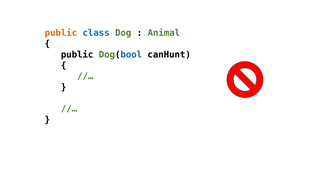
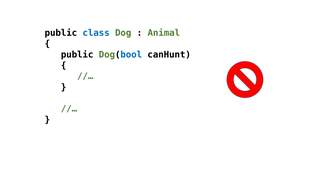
public at (61, 33) colour: orange -> black
